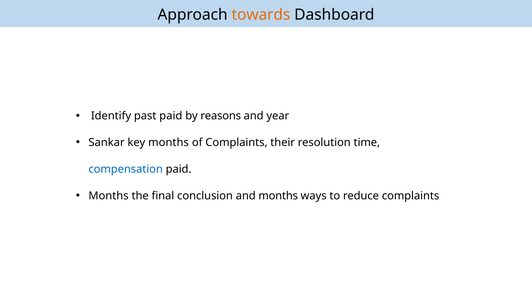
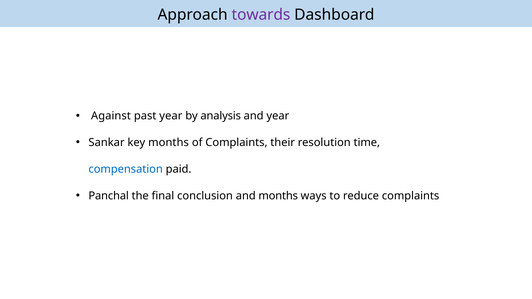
towards colour: orange -> purple
Identify: Identify -> Against
past paid: paid -> year
reasons: reasons -> analysis
Months at (109, 196): Months -> Panchal
